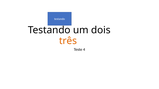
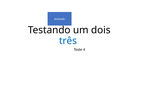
três colour: orange -> blue
